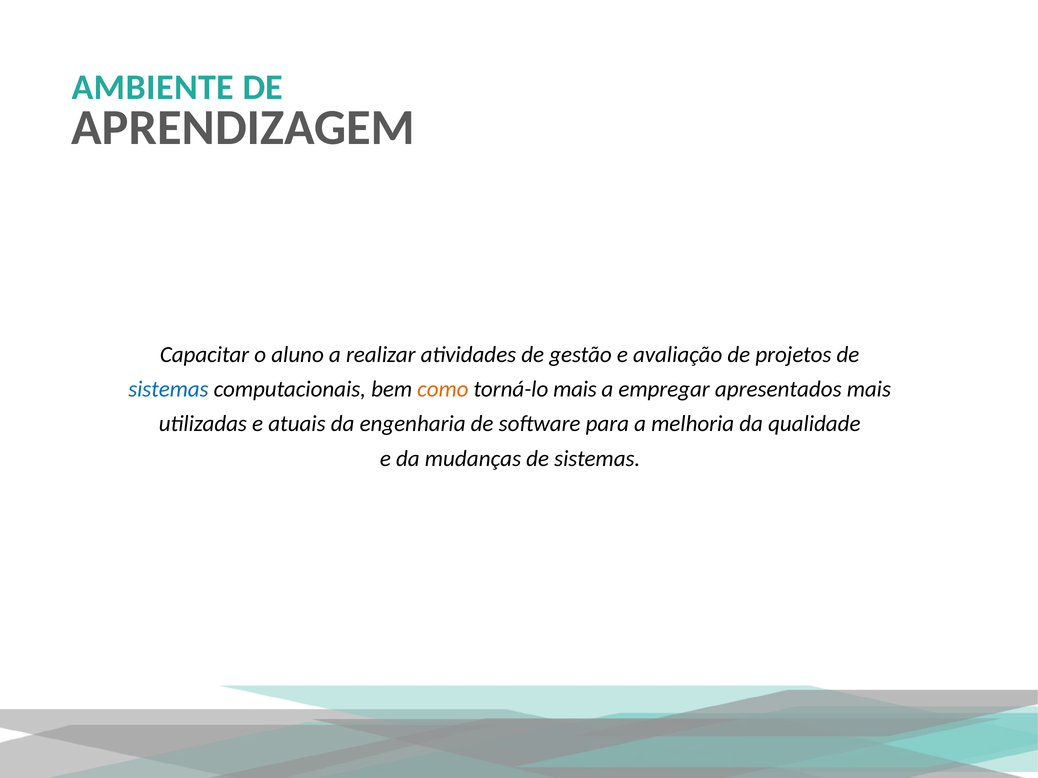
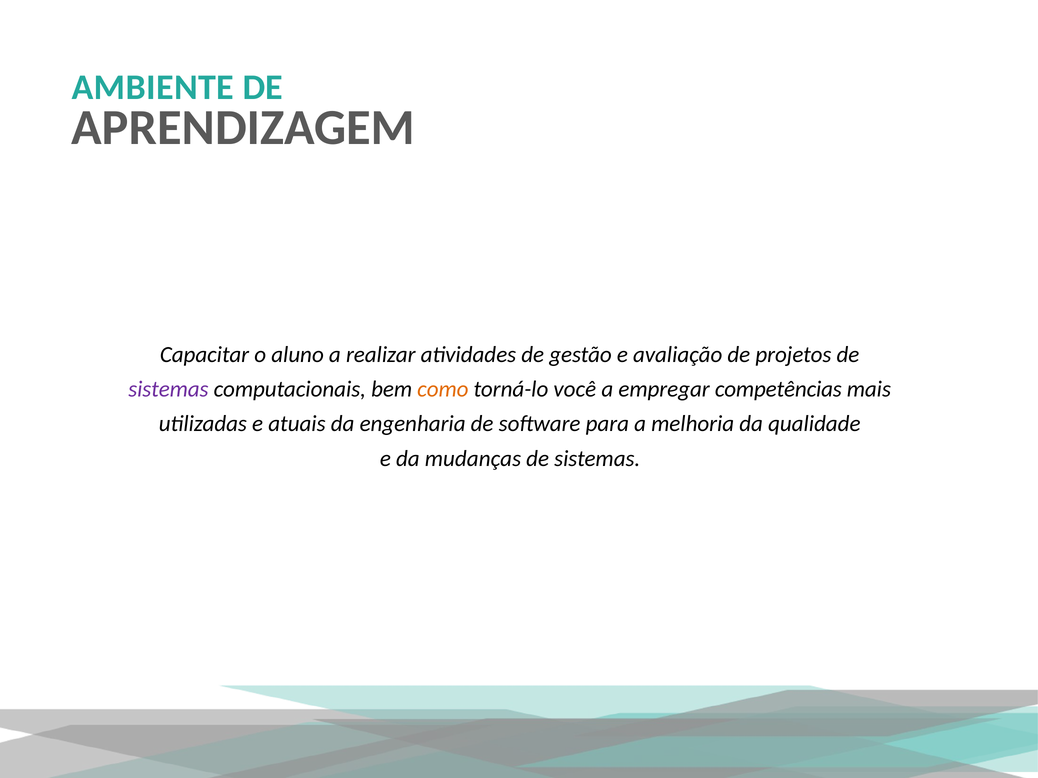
sistemas at (168, 389) colour: blue -> purple
torná-lo mais: mais -> você
apresentados: apresentados -> competências
